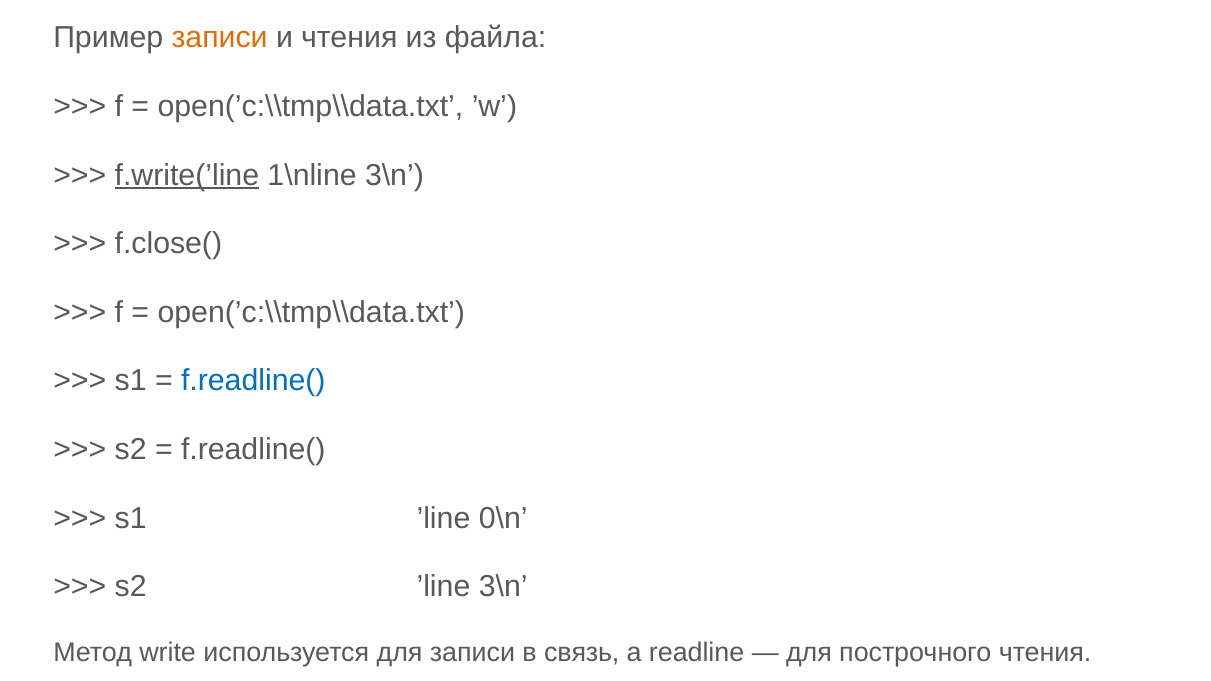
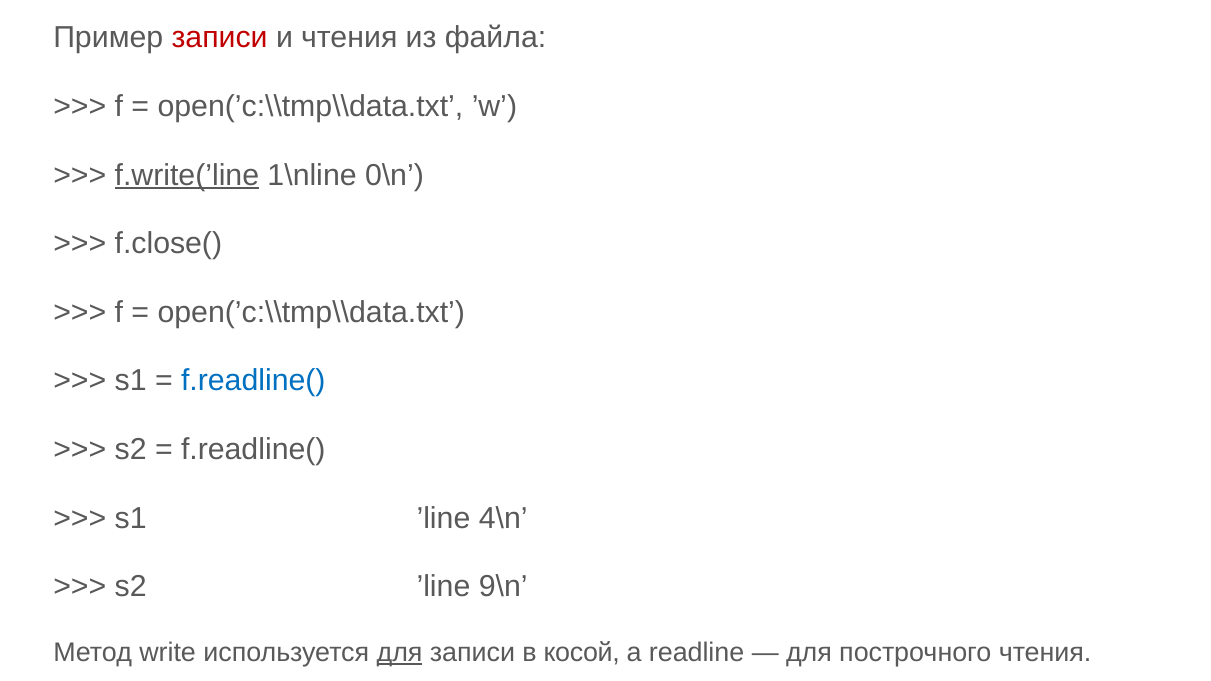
записи at (220, 38) colour: orange -> red
1\nline 3\n: 3\n -> 0\n
0\n: 0\n -> 4\n
’line 3\n: 3\n -> 9\n
для at (400, 653) underline: none -> present
связь: связь -> косой
